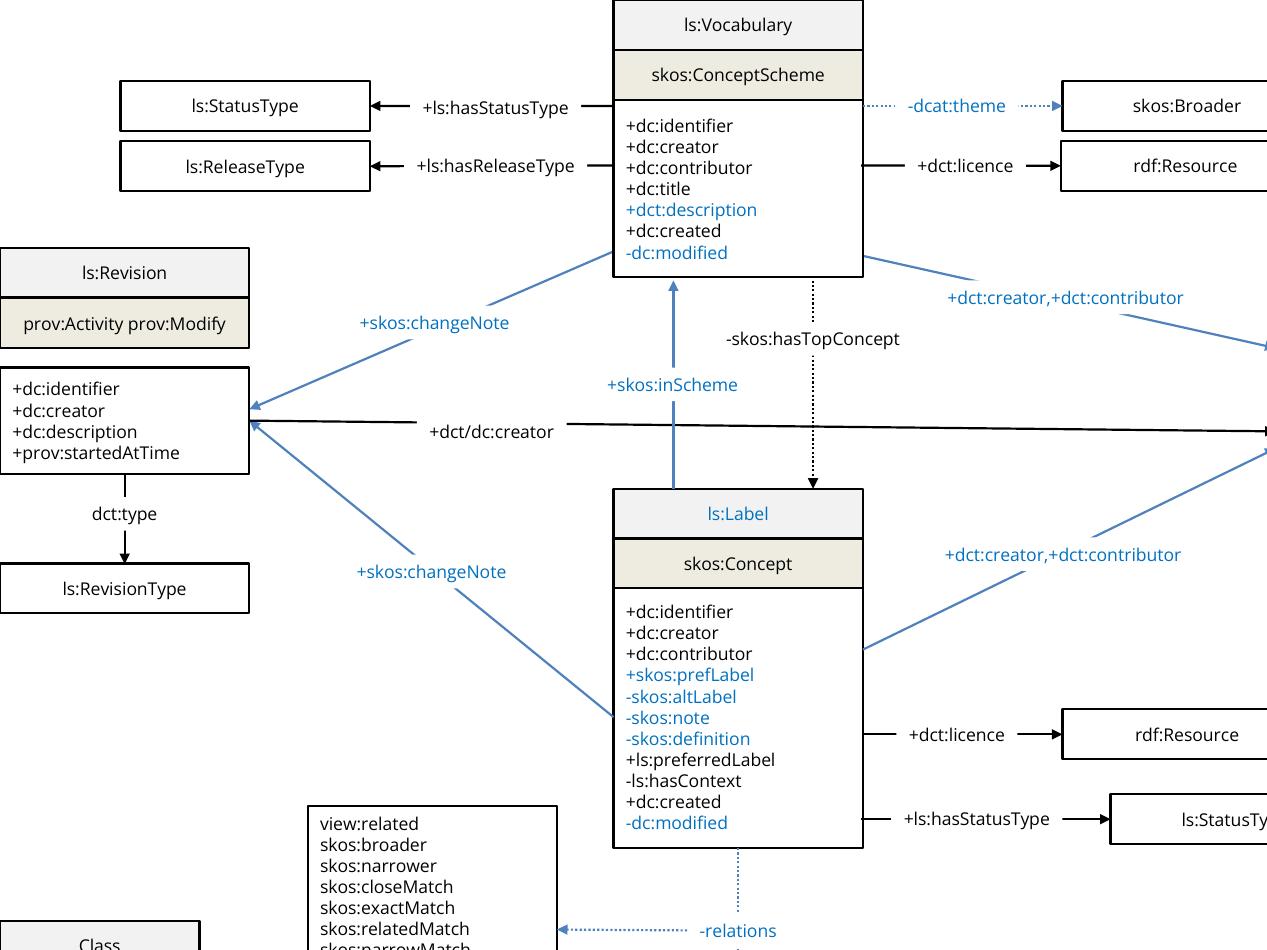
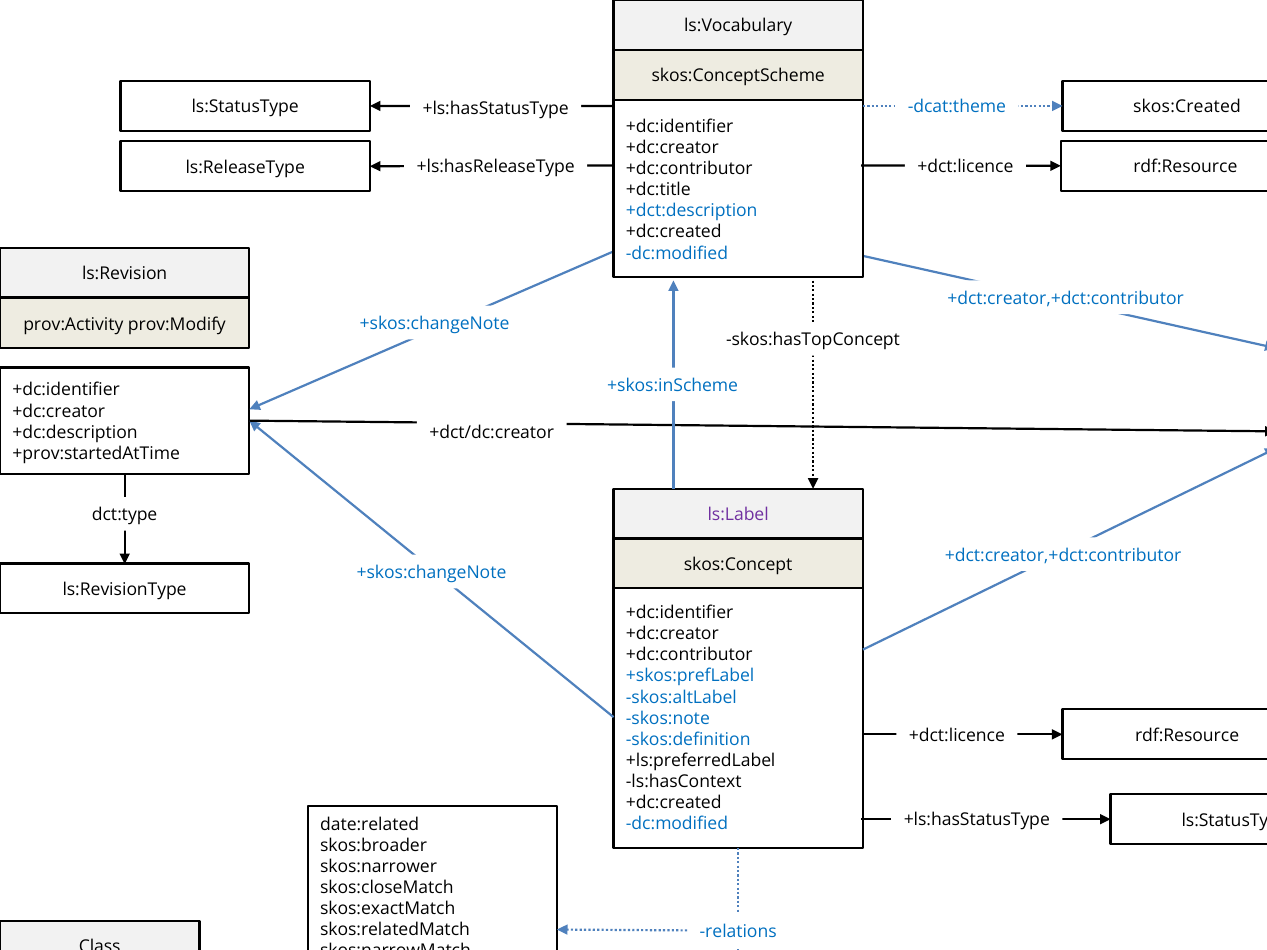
skos:Broader at (1187, 107): skos:Broader -> skos:Created
ls:Label colour: blue -> purple
view:related: view:related -> date:related
